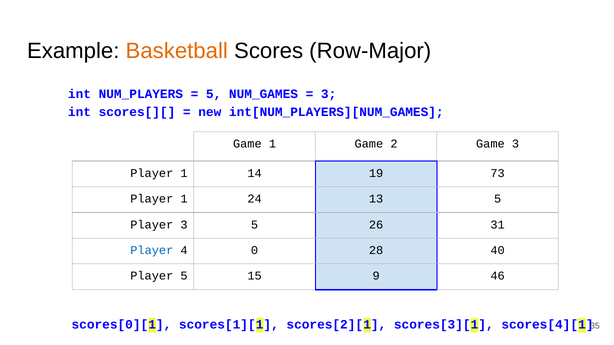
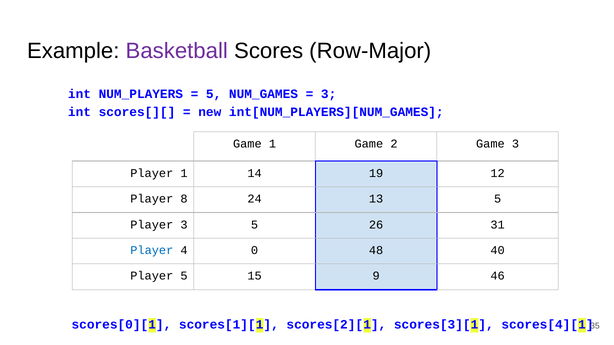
Basketball colour: orange -> purple
73: 73 -> 12
1 at (184, 199): 1 -> 8
28: 28 -> 48
